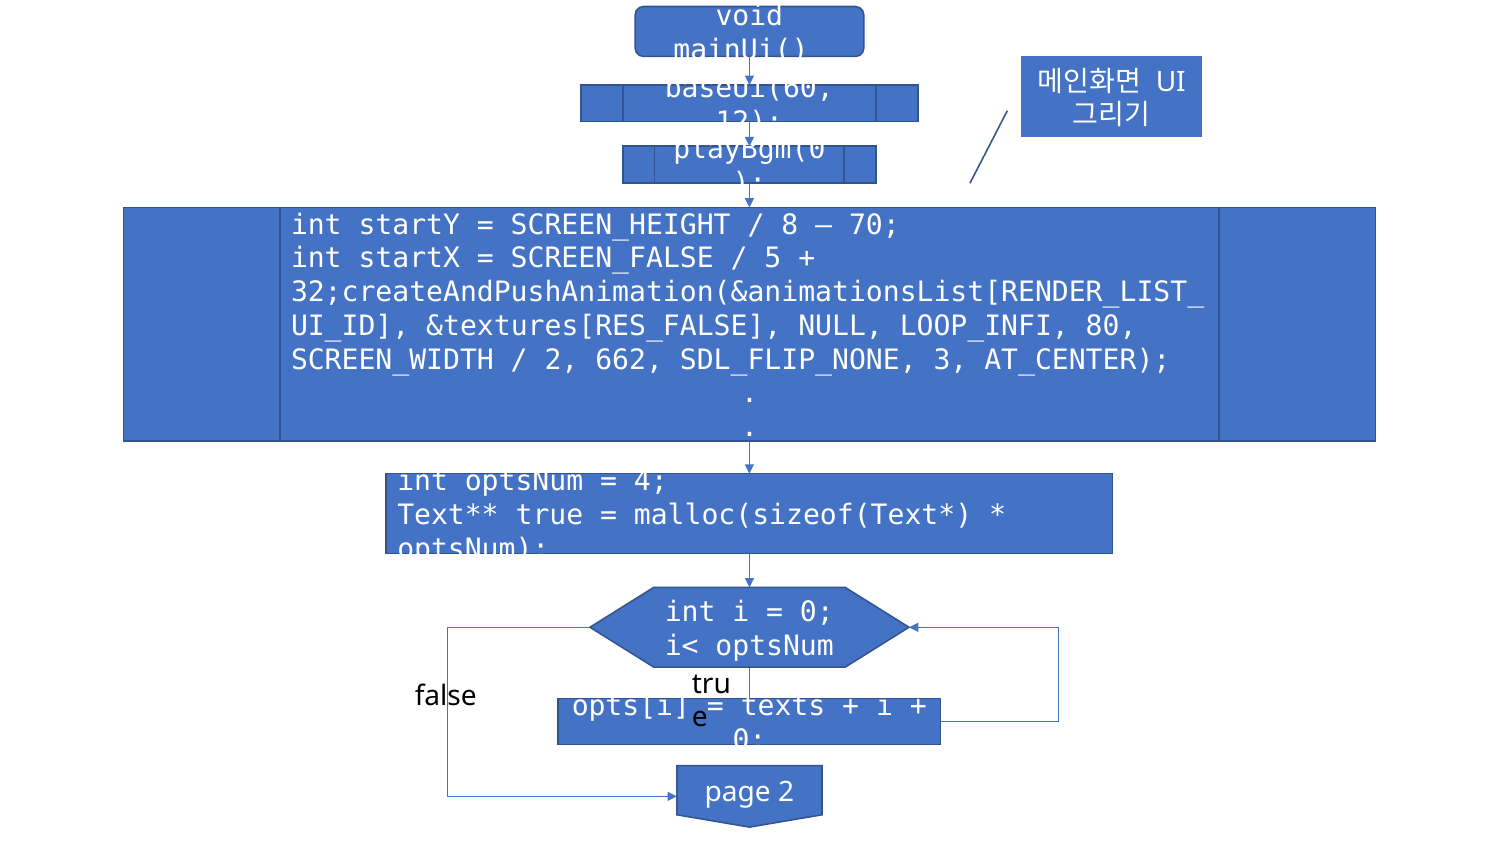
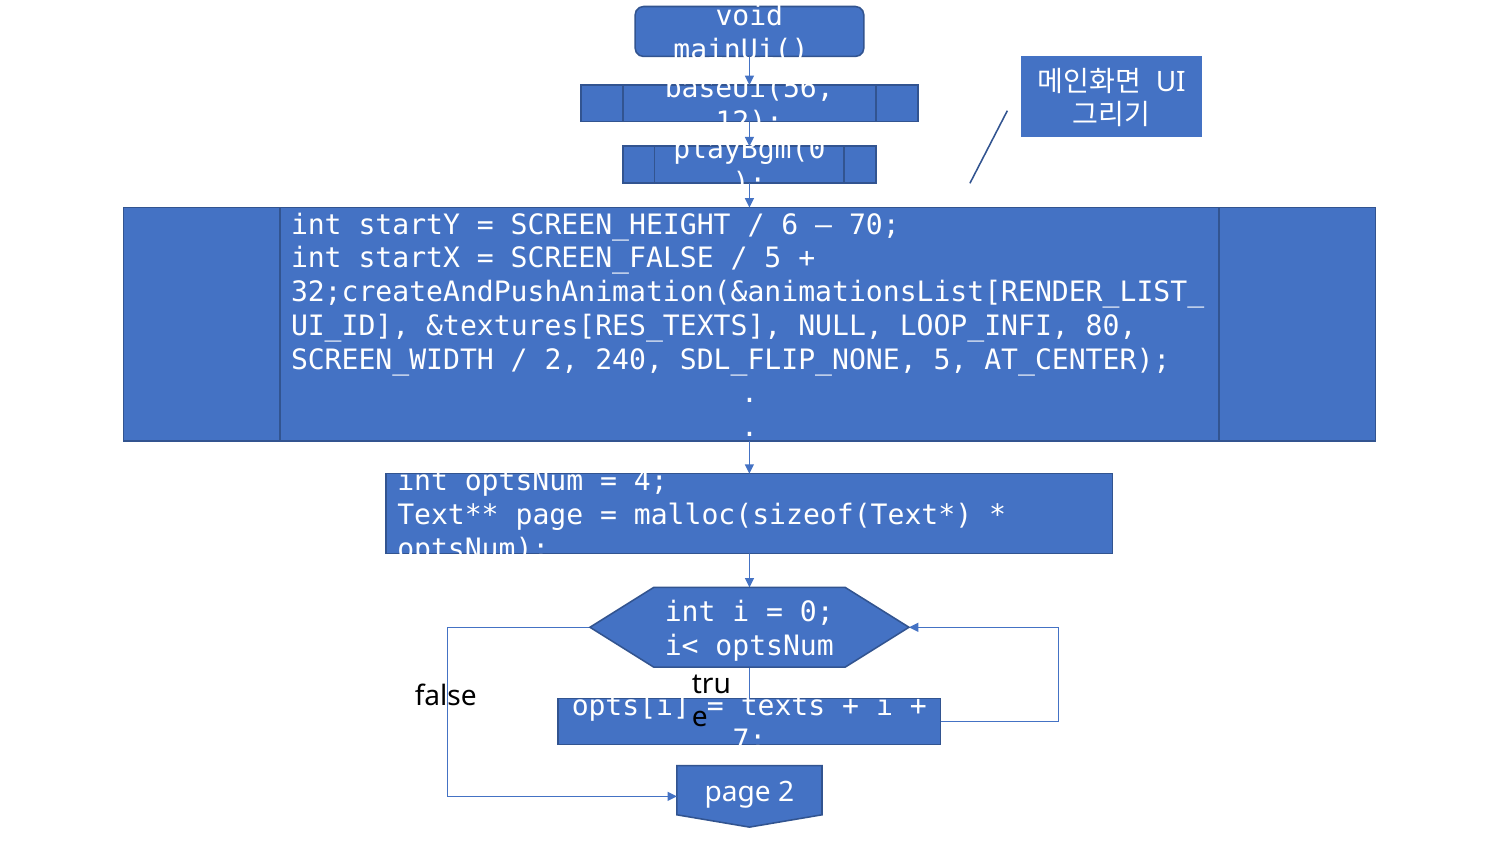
baseUi(60: baseUi(60 -> baseUi(56
8: 8 -> 6
&textures[RES_FALSE: &textures[RES_FALSE -> &textures[RES_TEXTS
662: 662 -> 240
SDL_FLIP_NONE 3: 3 -> 5
true at (549, 516): true -> page
0 at (749, 740): 0 -> 7
